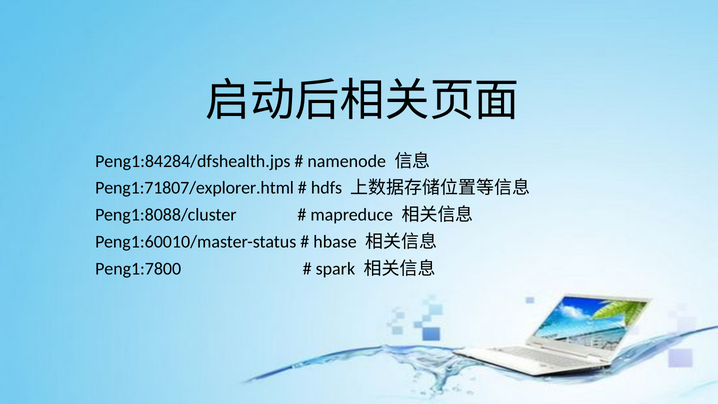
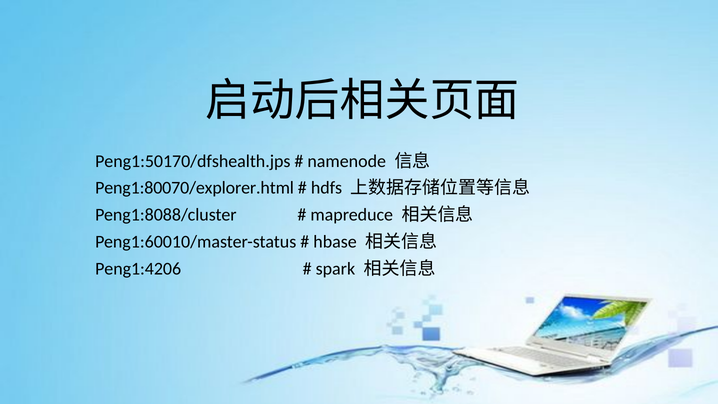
Peng1:84284/dfshealth.jps: Peng1:84284/dfshealth.jps -> Peng1:50170/dfshealth.jps
Peng1:71807/explorer.html: Peng1:71807/explorer.html -> Peng1:80070/explorer.html
Peng1:7800: Peng1:7800 -> Peng1:4206
